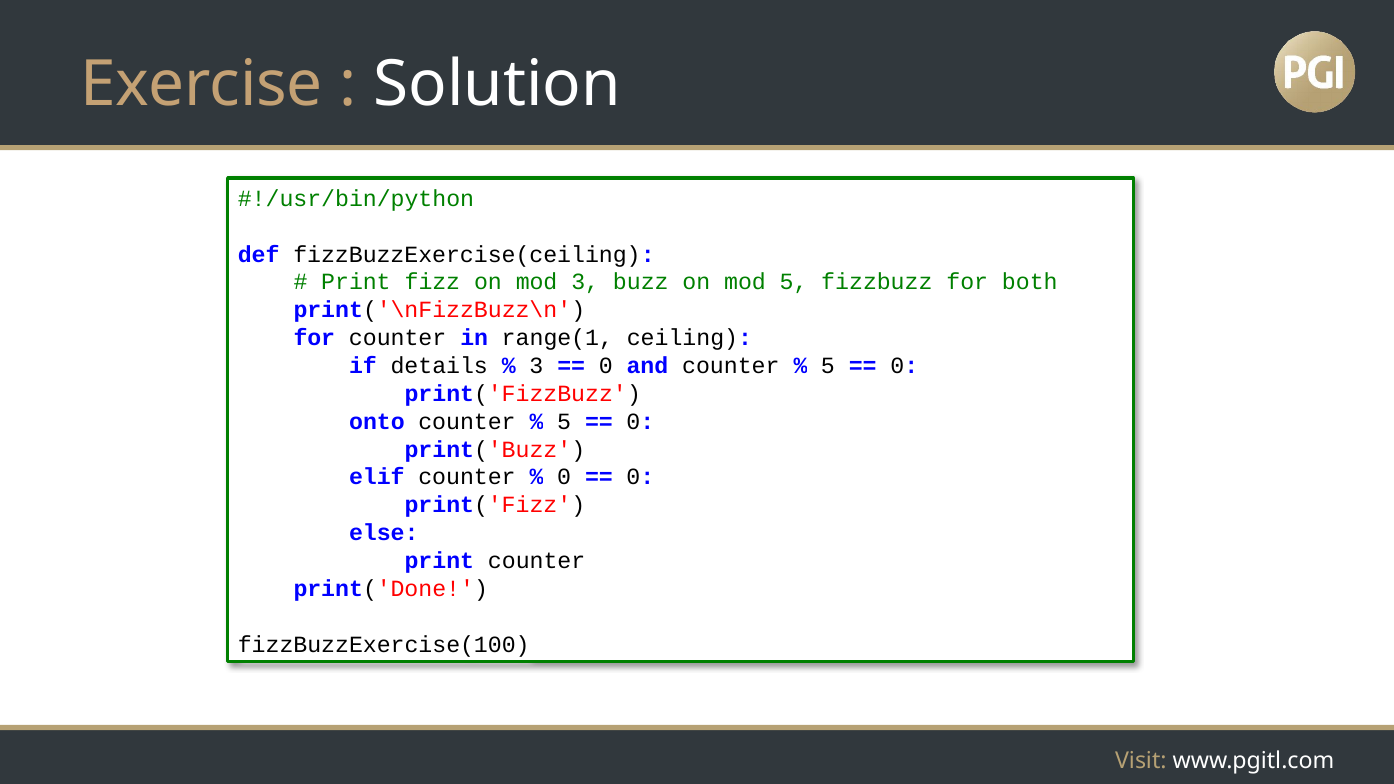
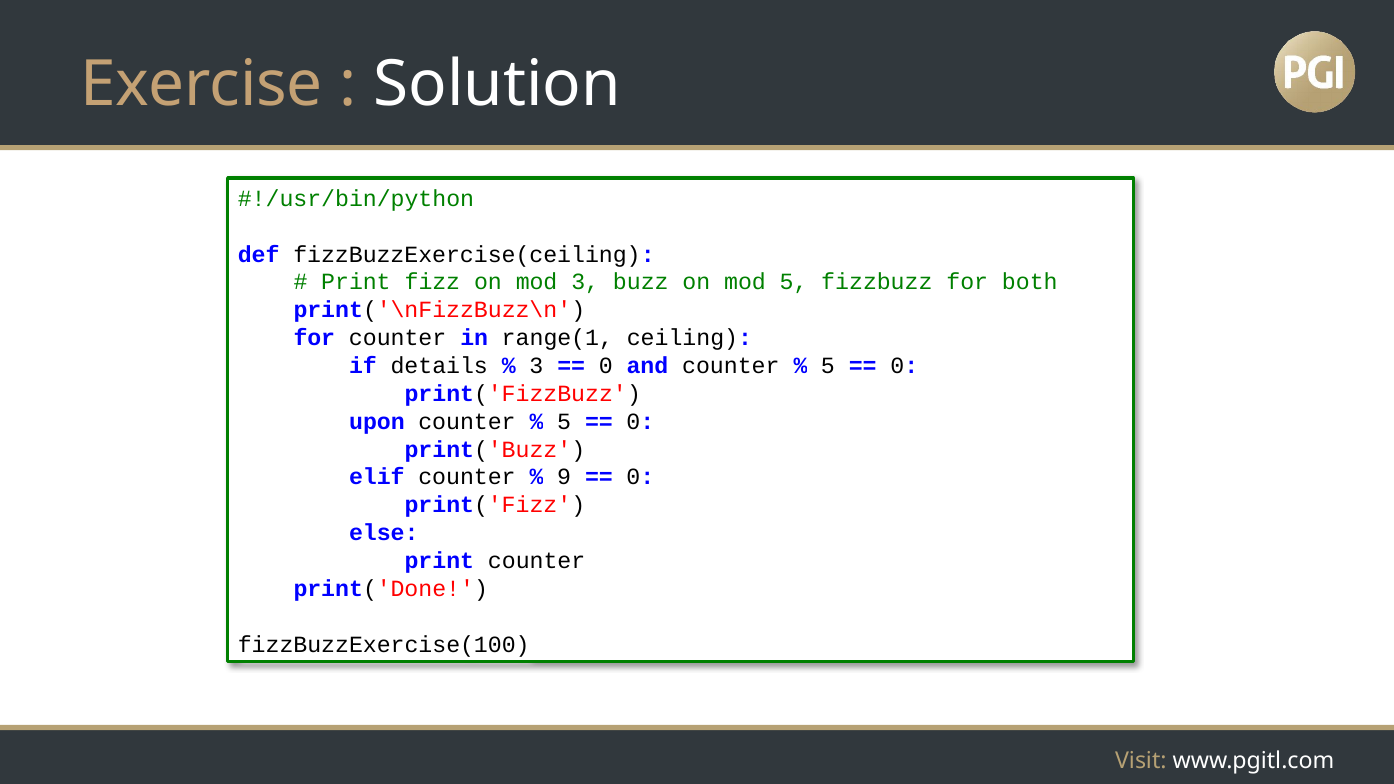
onto: onto -> upon
0 at (564, 477): 0 -> 9
